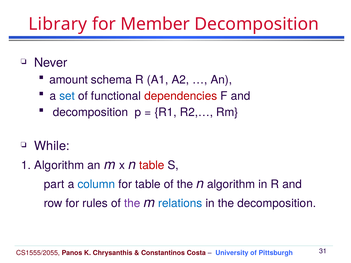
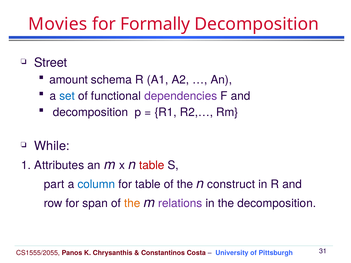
Library: Library -> Movies
Member: Member -> Formally
Never: Never -> Street
dependencies colour: red -> purple
Algorithm at (59, 165): Algorithm -> Attributes
n algorithm: algorithm -> construct
rules: rules -> span
the at (132, 204) colour: purple -> orange
relations colour: blue -> purple
